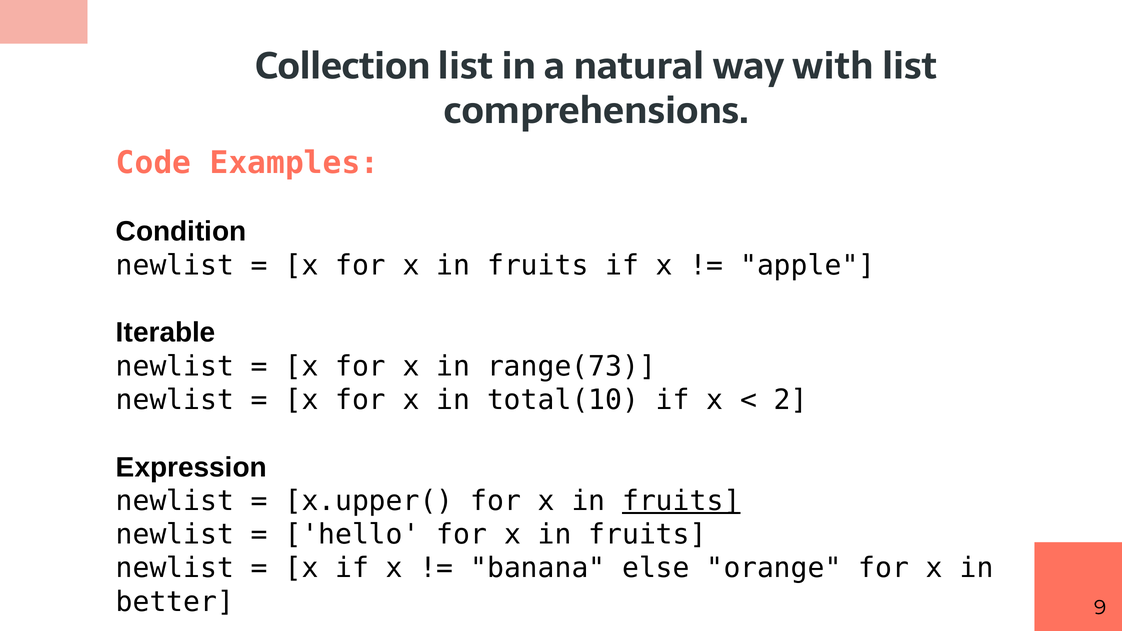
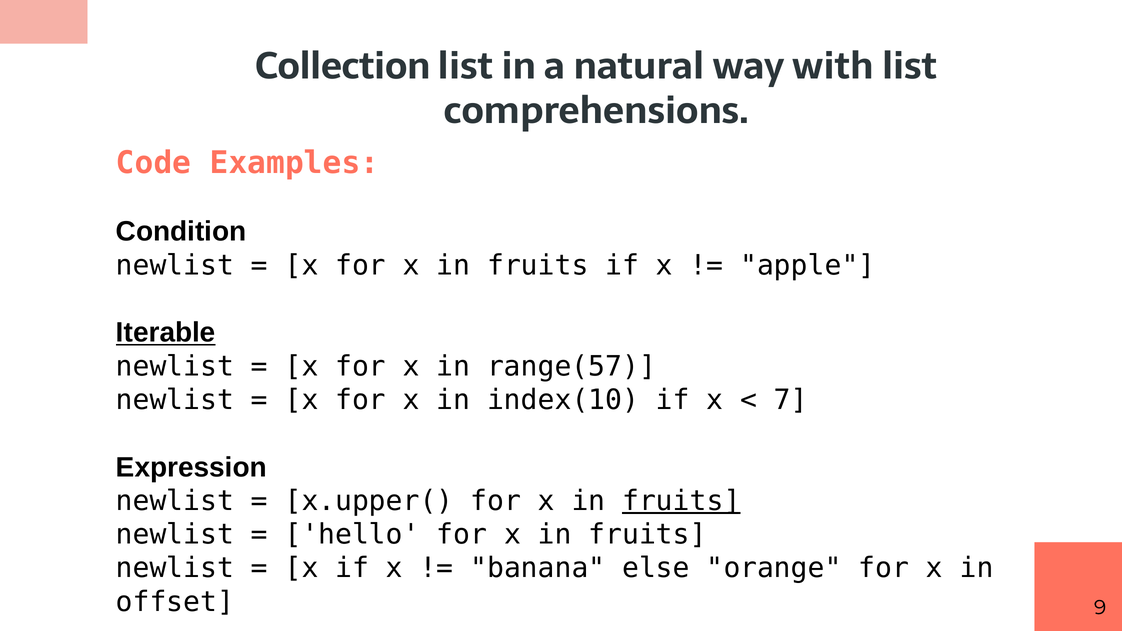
Iterable underline: none -> present
range(73: range(73 -> range(57
total(10: total(10 -> index(10
2: 2 -> 7
better: better -> offset
